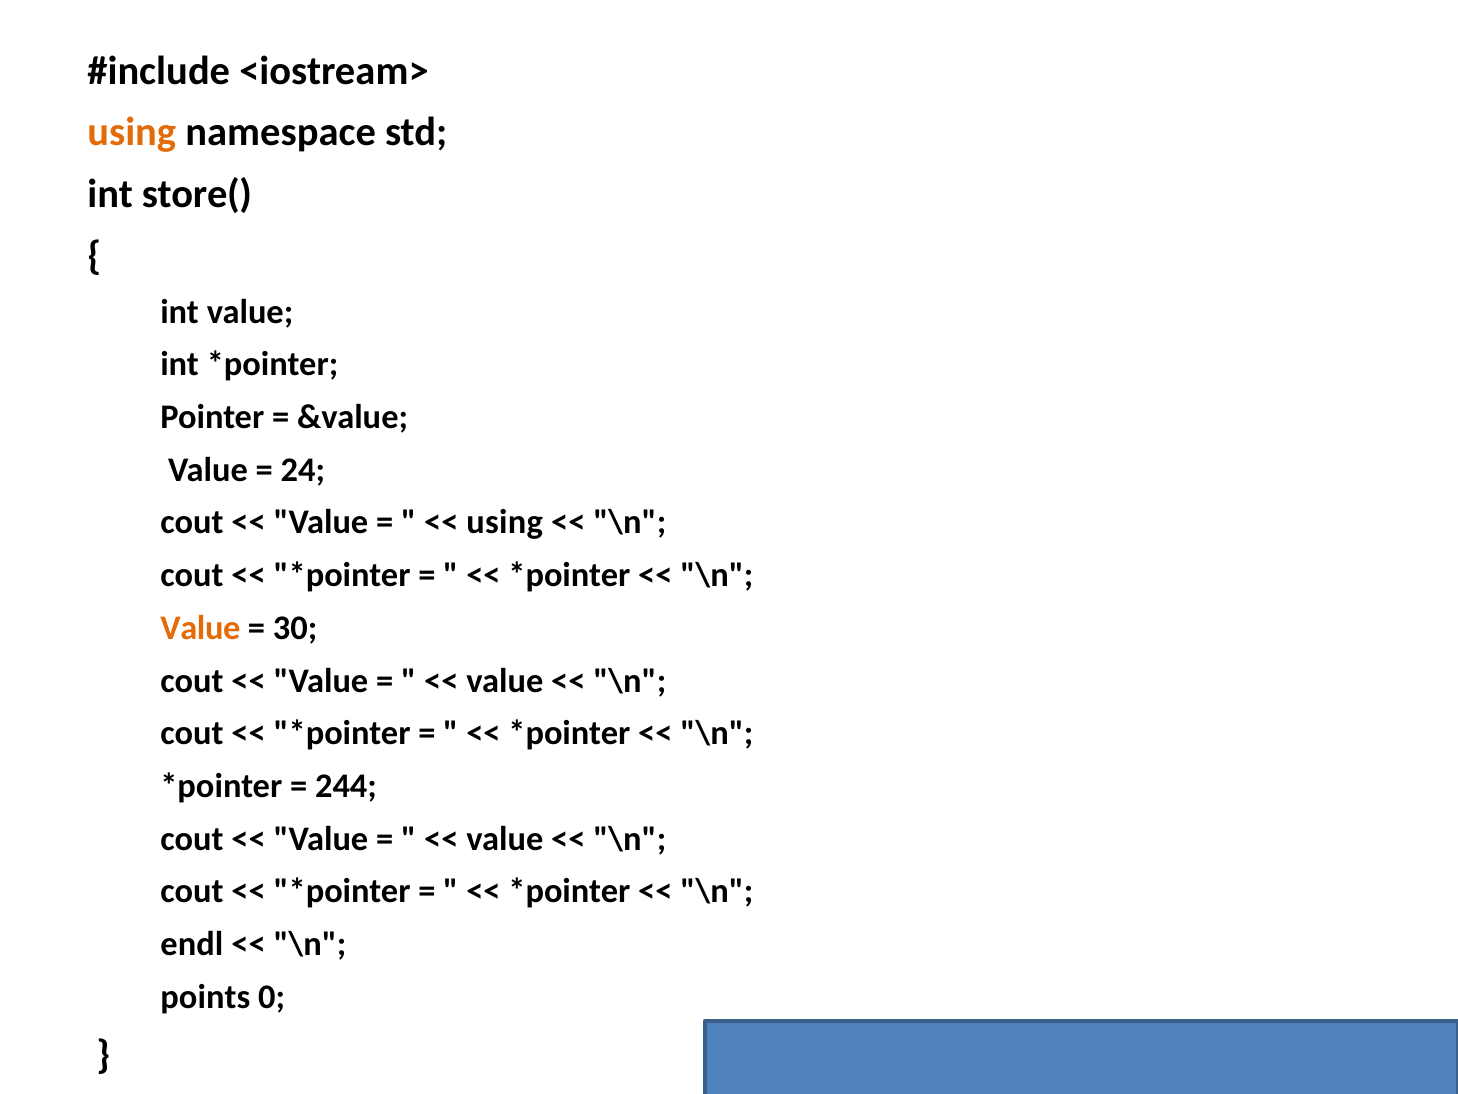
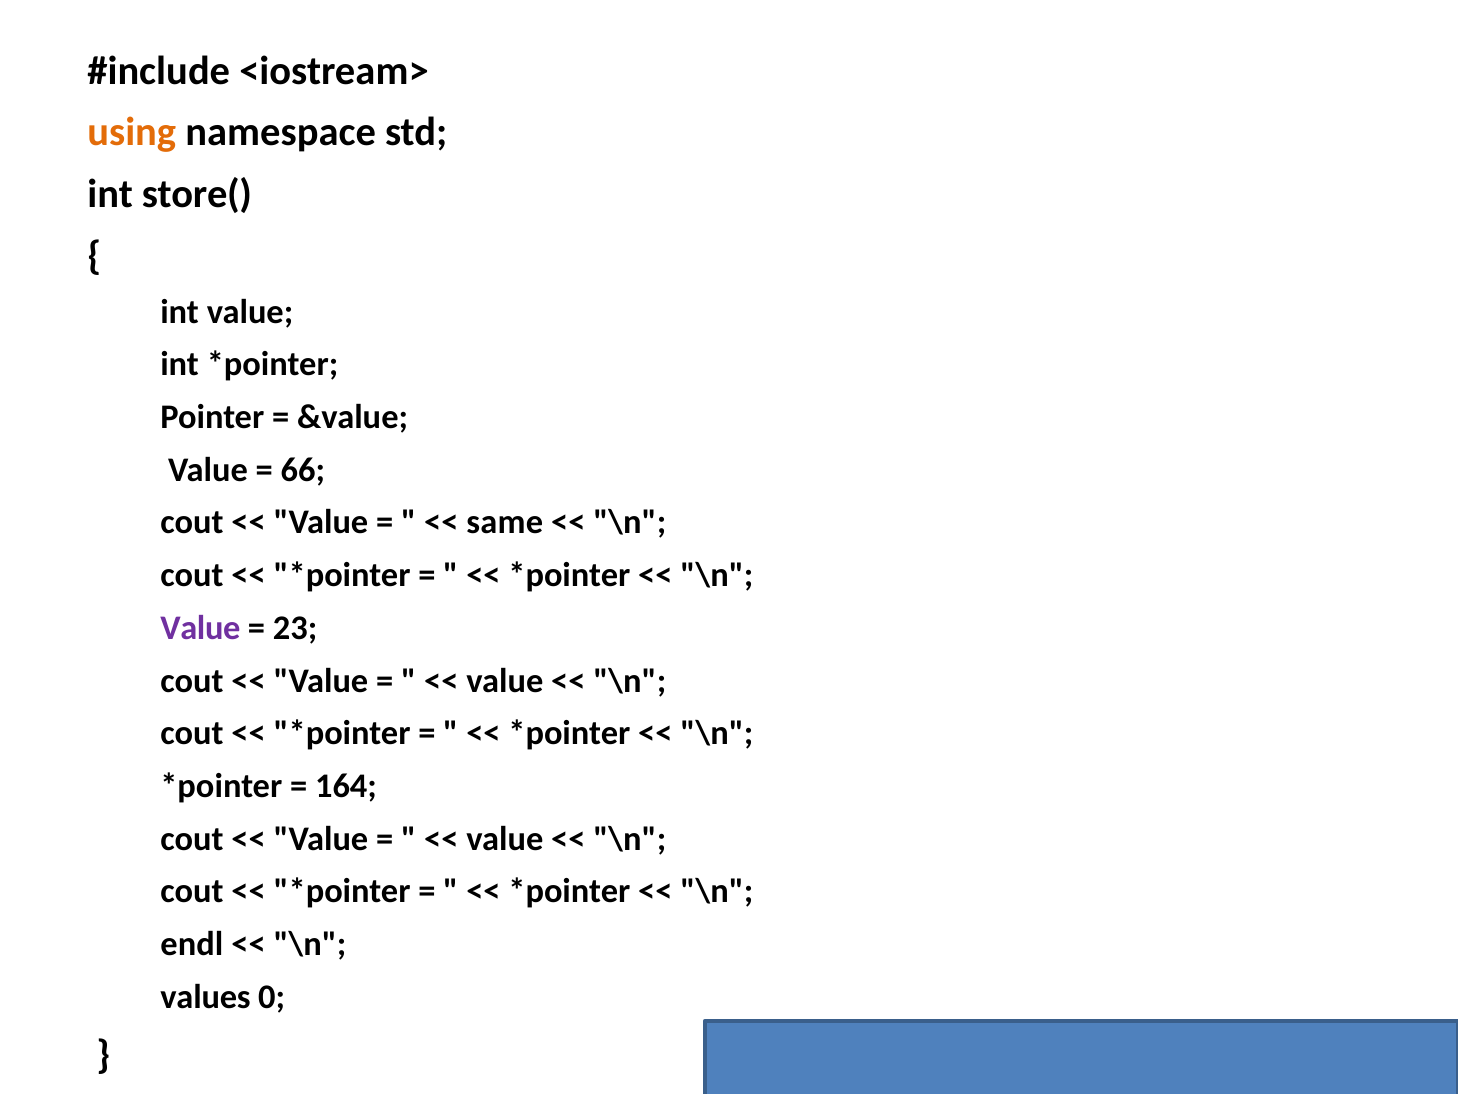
24: 24 -> 66
using at (505, 522): using -> same
Value at (200, 628) colour: orange -> purple
30: 30 -> 23
244: 244 -> 164
points: points -> values
